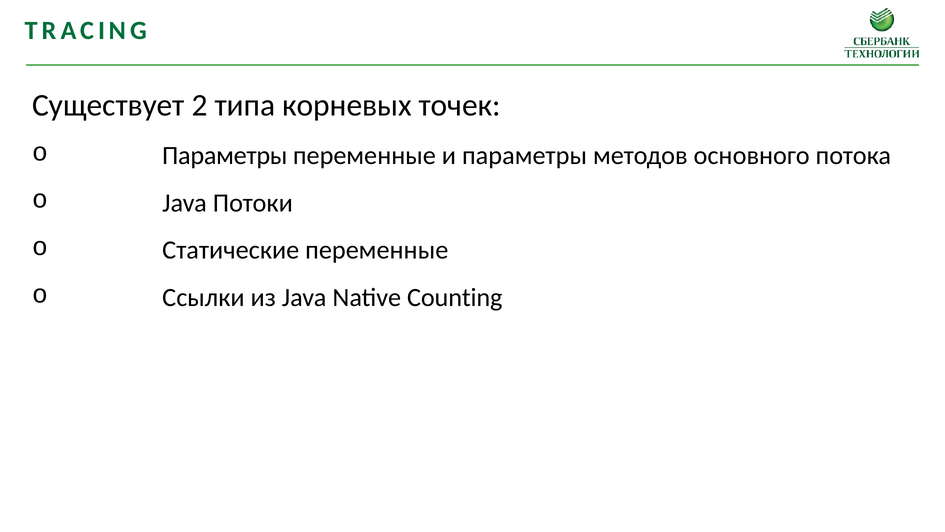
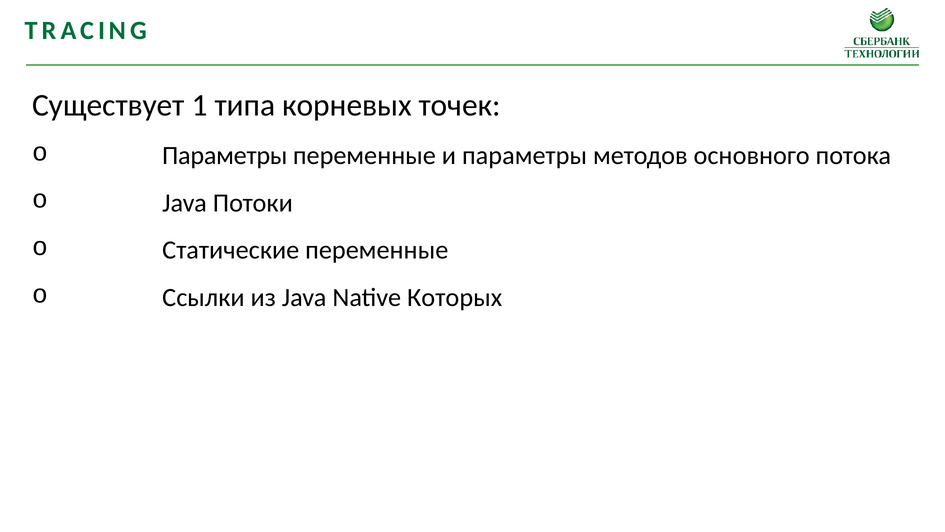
2: 2 -> 1
Counting: Counting -> Которых
